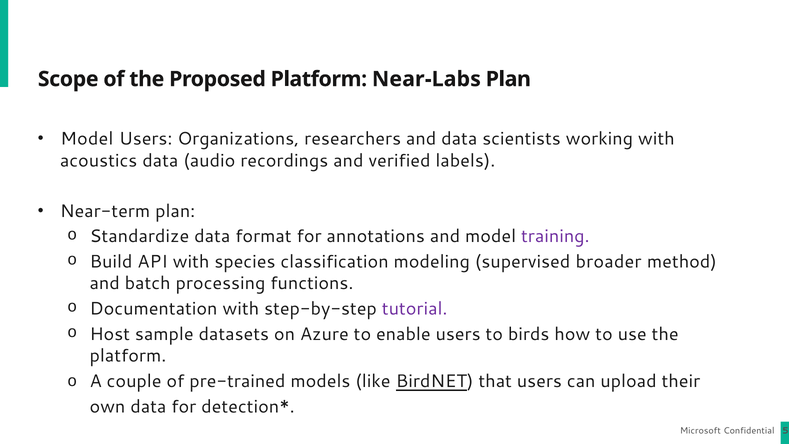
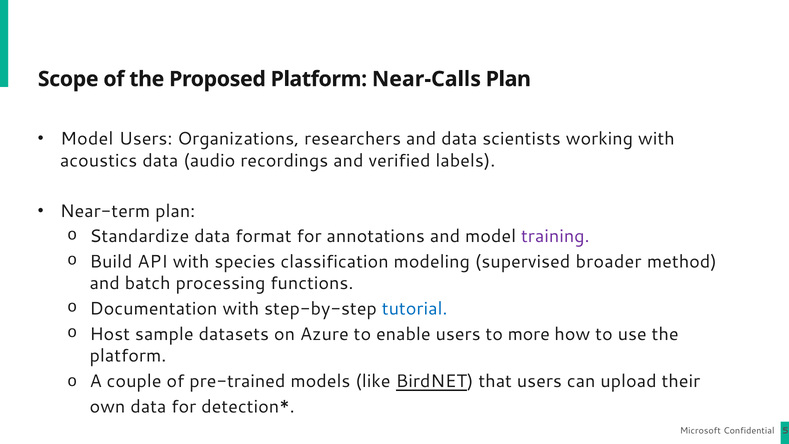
Near-Labs: Near-Labs -> Near-Calls
tutorial colour: purple -> blue
birds: birds -> more
